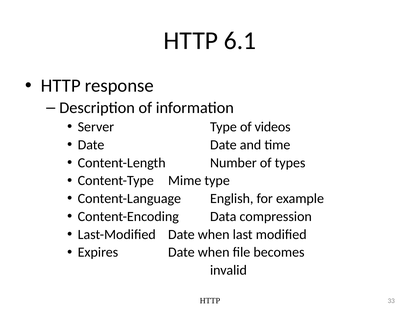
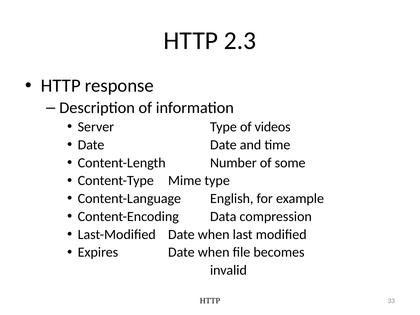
6.1: 6.1 -> 2.3
types: types -> some
